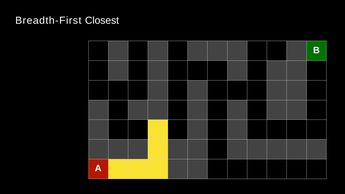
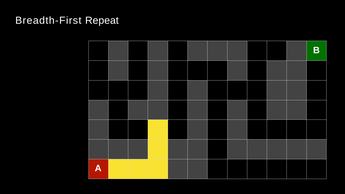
Closest: Closest -> Repeat
